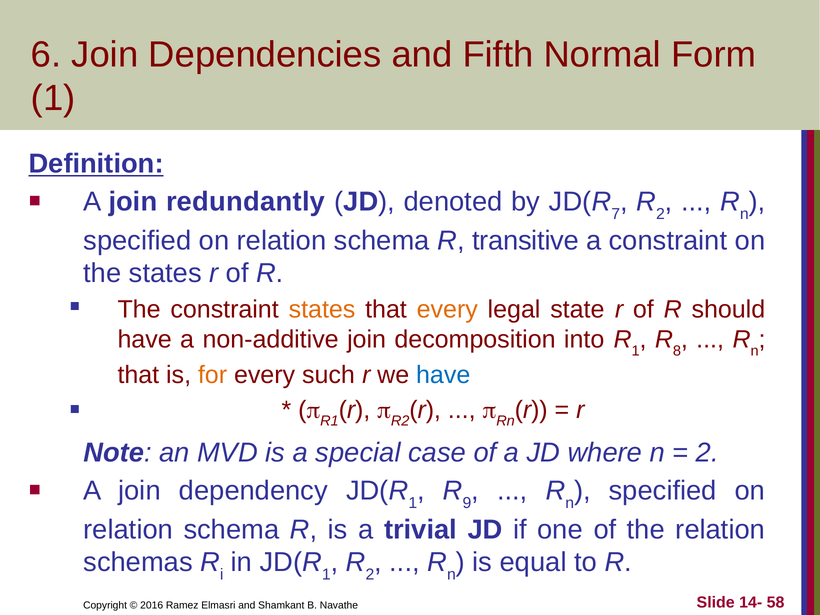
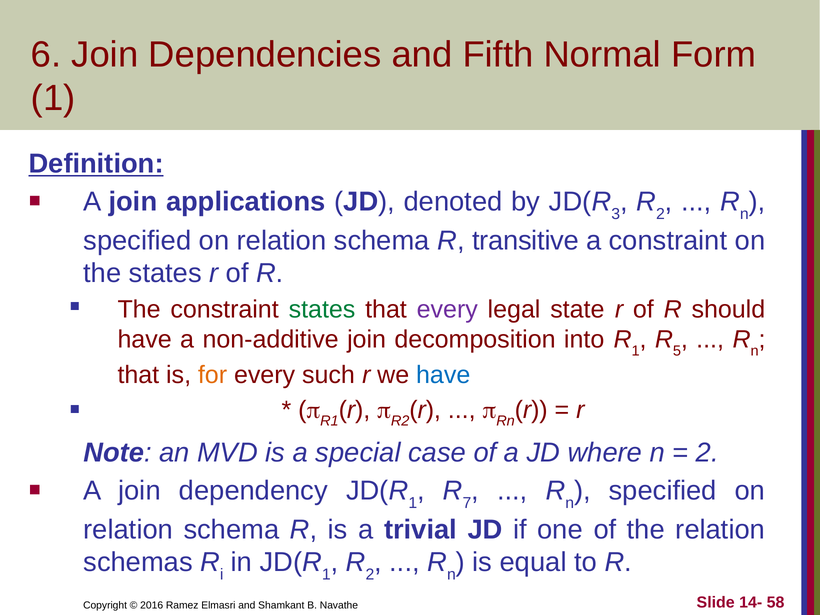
redundantly: redundantly -> applications
7: 7 -> 3
states at (322, 310) colour: orange -> green
every at (447, 310) colour: orange -> purple
8: 8 -> 5
9: 9 -> 7
